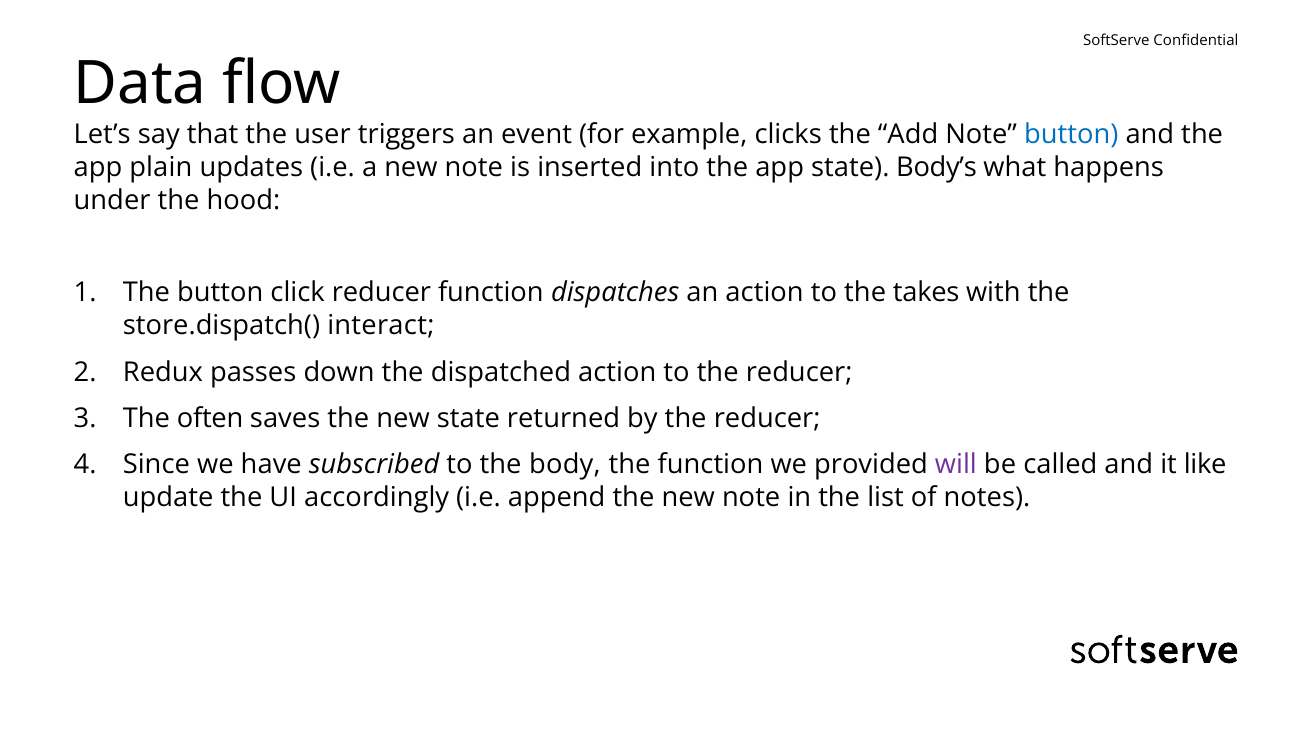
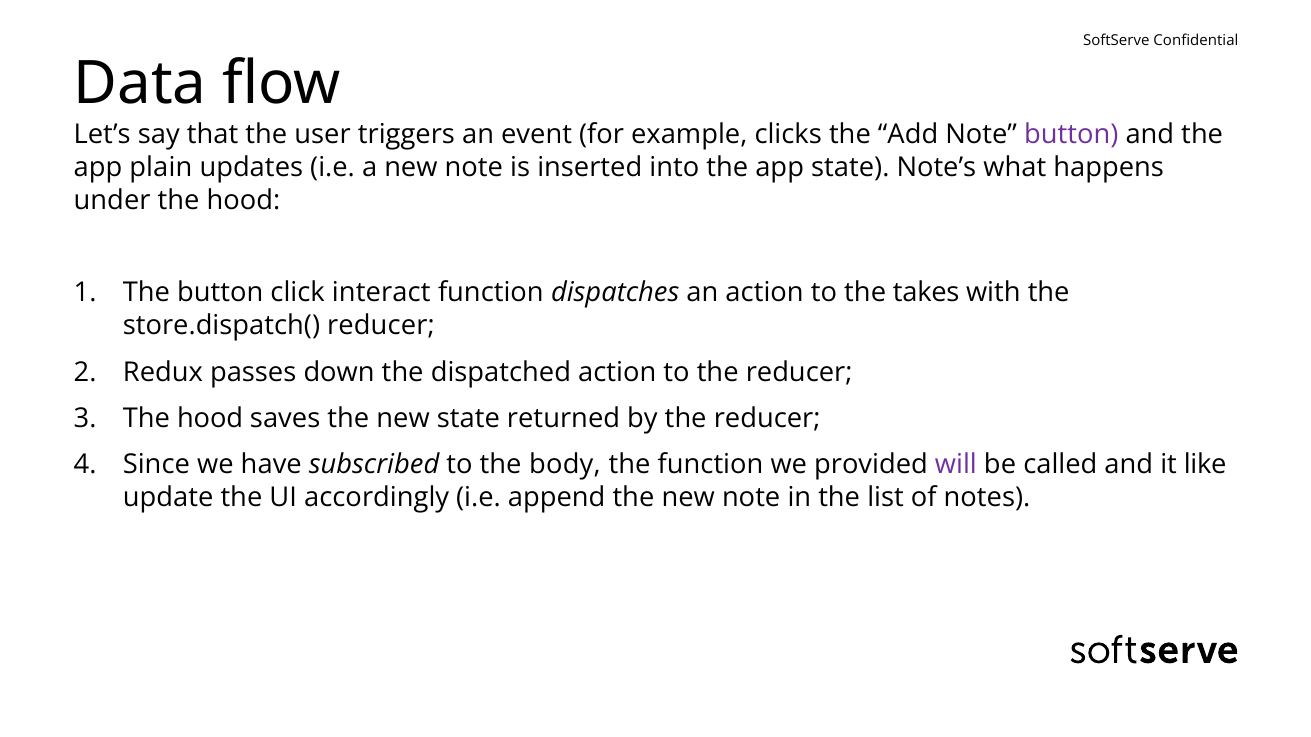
button at (1071, 135) colour: blue -> purple
Body’s: Body’s -> Note’s
click reducer: reducer -> interact
store.dispatch( interact: interact -> reducer
often at (210, 419): often -> hood
